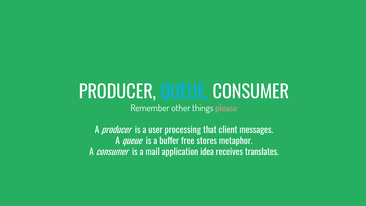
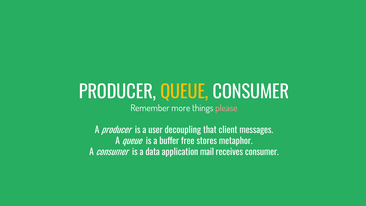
QUEUE at (184, 92) colour: light blue -> yellow
other: other -> more
processing: processing -> decoupling
mail: mail -> data
idea: idea -> mail
receives translates: translates -> consumer
